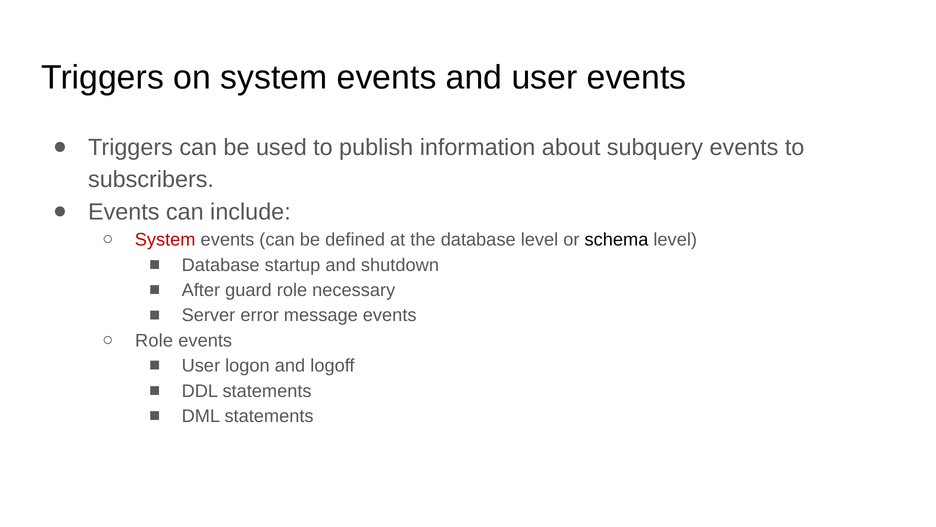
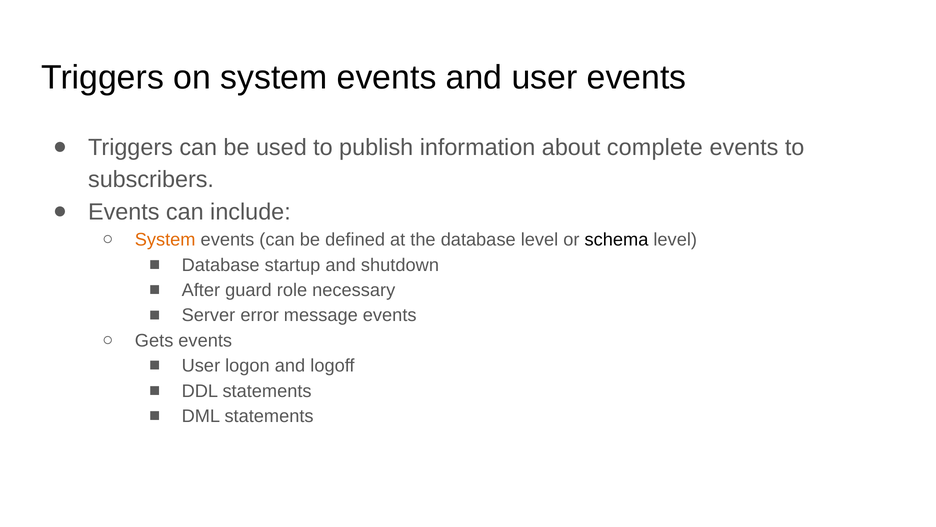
subquery: subquery -> complete
System at (165, 240) colour: red -> orange
Role at (154, 340): Role -> Gets
